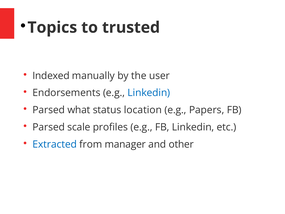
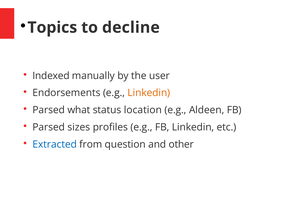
trusted: trusted -> decline
Linkedin at (149, 93) colour: blue -> orange
Papers: Papers -> Aldeen
scale: scale -> sizes
manager: manager -> question
